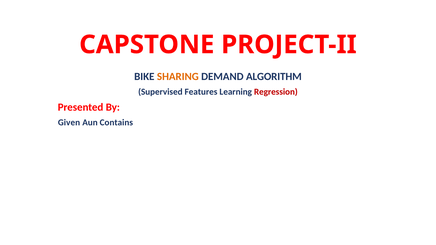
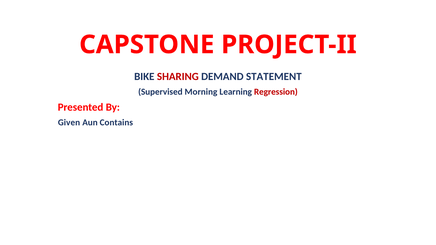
SHARING colour: orange -> red
ALGORITHM: ALGORITHM -> STATEMENT
Features: Features -> Morning
